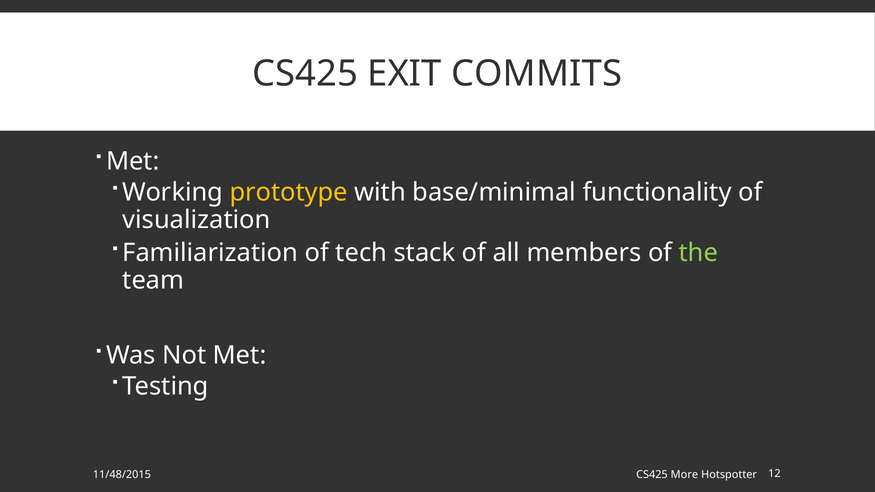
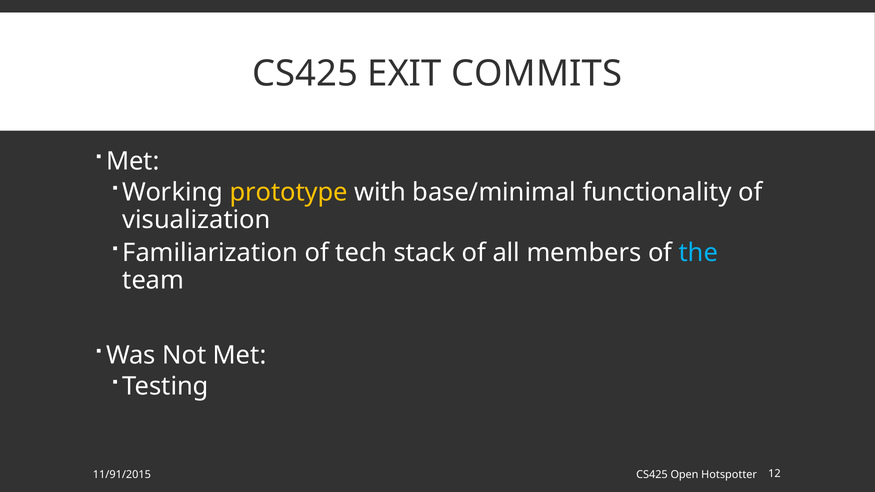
the colour: light green -> light blue
11/48/2015: 11/48/2015 -> 11/91/2015
More: More -> Open
